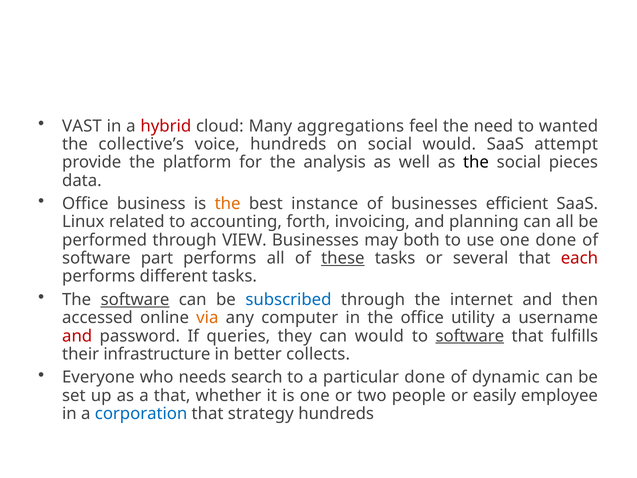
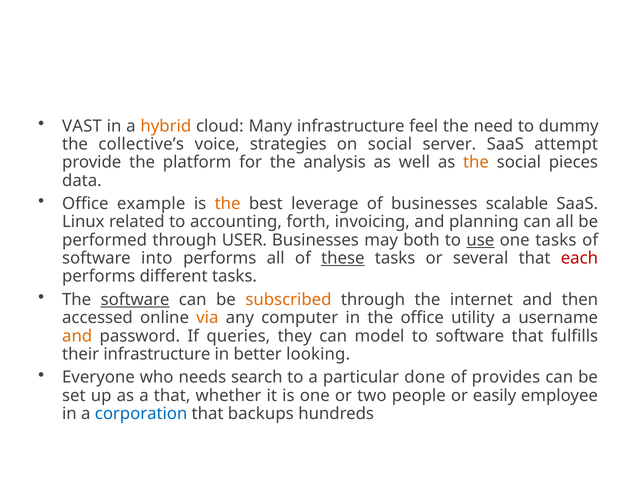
hybrid colour: red -> orange
Many aggregations: aggregations -> infrastructure
wanted: wanted -> dummy
voice hundreds: hundreds -> strategies
social would: would -> server
the at (476, 162) colour: black -> orange
business: business -> example
instance: instance -> leverage
efficient: efficient -> scalable
VIEW: VIEW -> USER
use underline: none -> present
one done: done -> tasks
part: part -> into
subscribed colour: blue -> orange
and at (77, 336) colour: red -> orange
can would: would -> model
software at (470, 336) underline: present -> none
collects: collects -> looking
dynamic: dynamic -> provides
strategy: strategy -> backups
